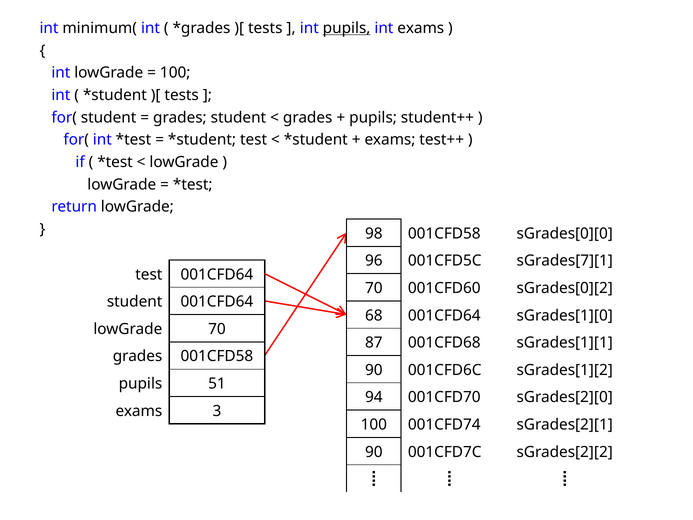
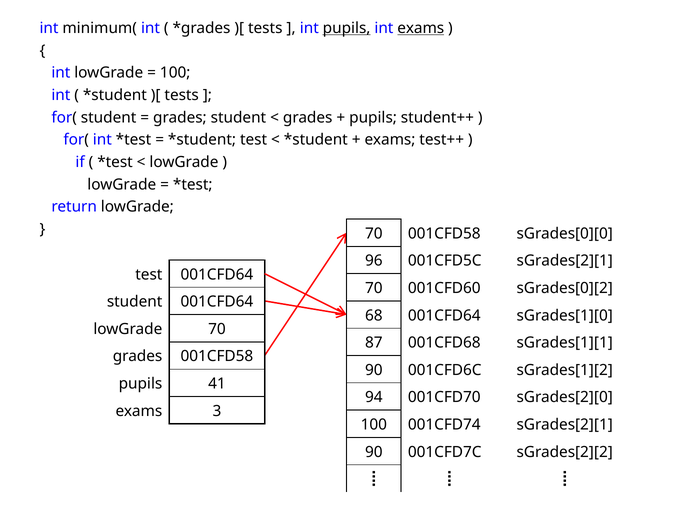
exams at (421, 28) underline: none -> present
98 at (374, 233): 98 -> 70
001CFD5C sGrades[7][1: sGrades[7][1 -> sGrades[2][1
51: 51 -> 41
